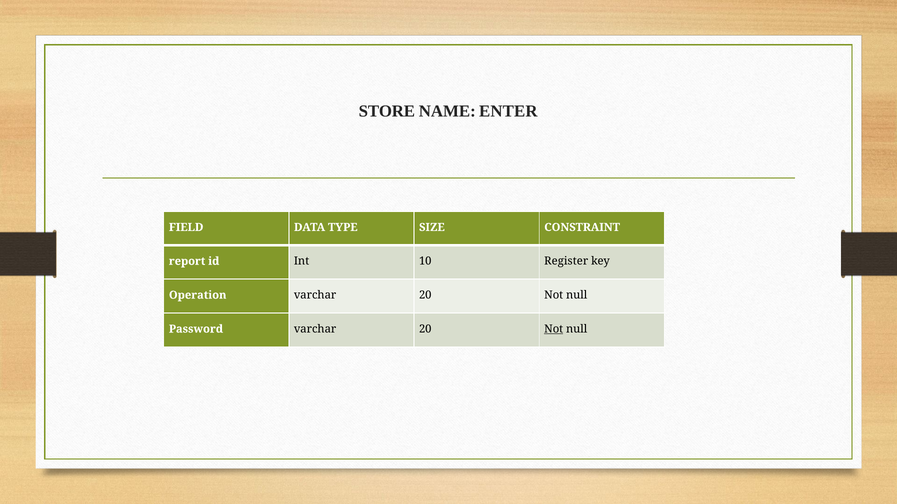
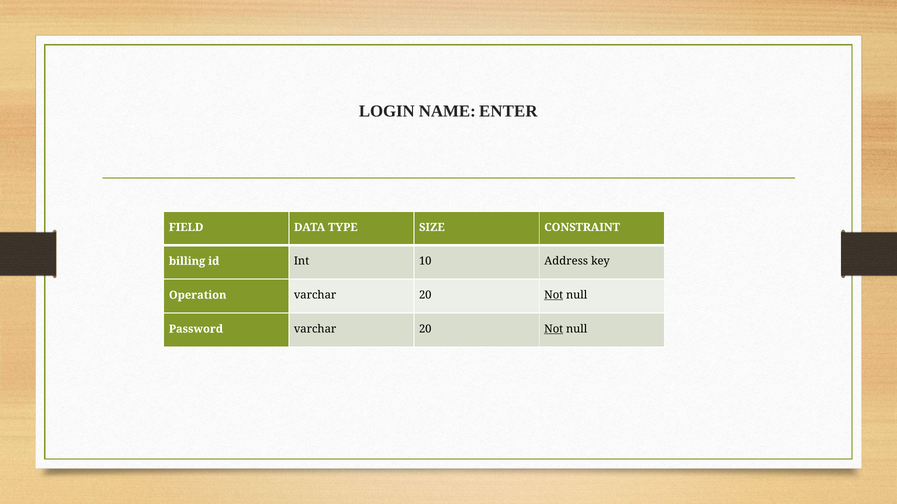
STORE: STORE -> LOGIN
report: report -> billing
Register: Register -> Address
Not at (554, 295) underline: none -> present
